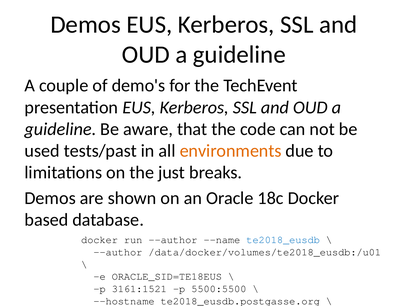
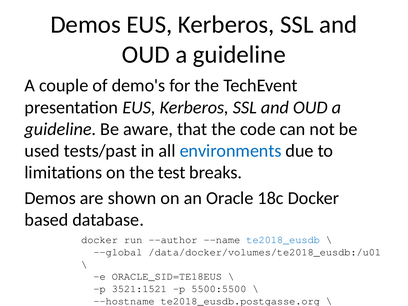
environments colour: orange -> blue
the just: just -> test
--author at (118, 252): --author -> --global
3161:1521: 3161:1521 -> 3521:1521
